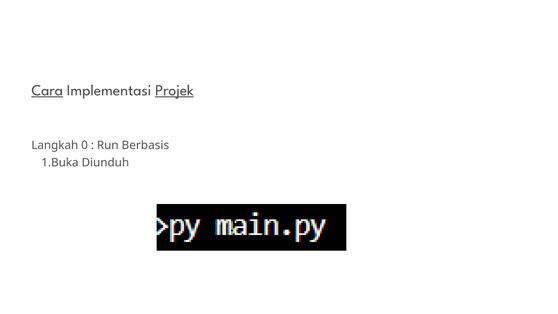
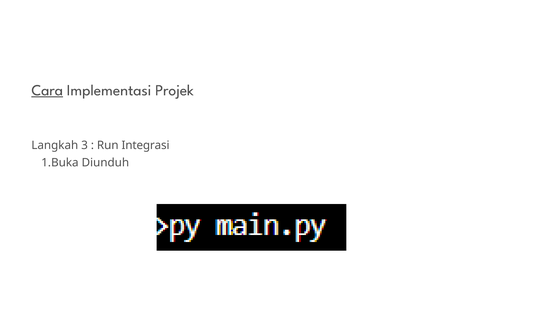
Projek underline: present -> none
0: 0 -> 3
Berbasis: Berbasis -> Integrasi
